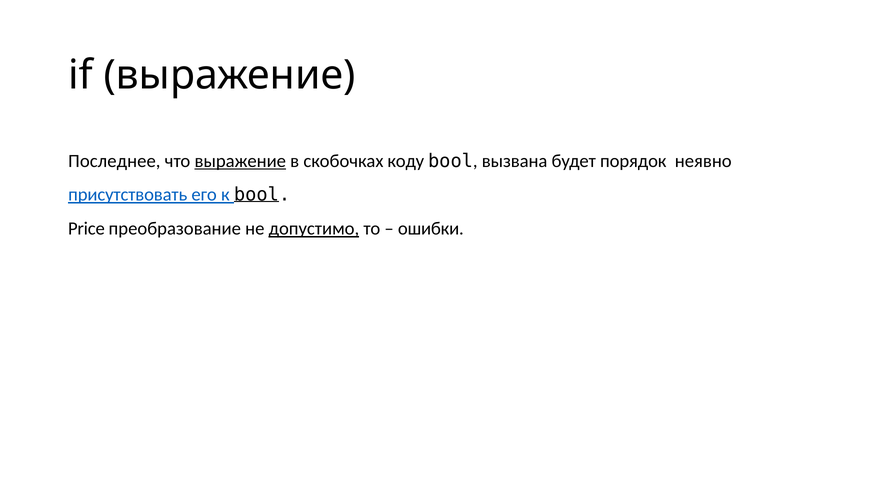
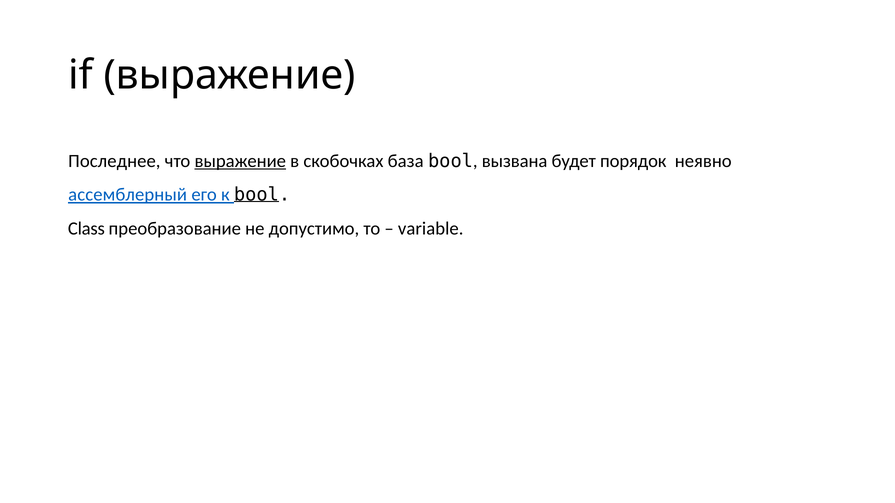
коду: коду -> база
присутствовать: присутствовать -> ассемблерный
Price: Price -> Class
допустимо underline: present -> none
ошибки: ошибки -> variable
